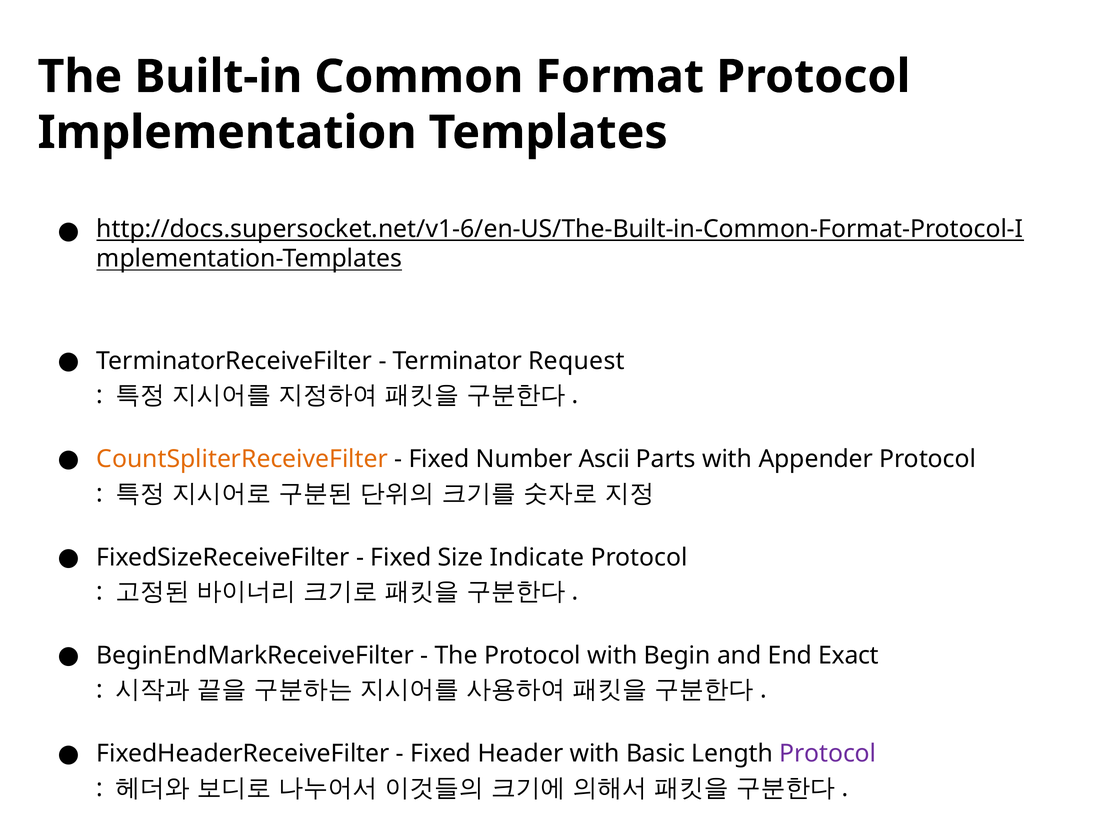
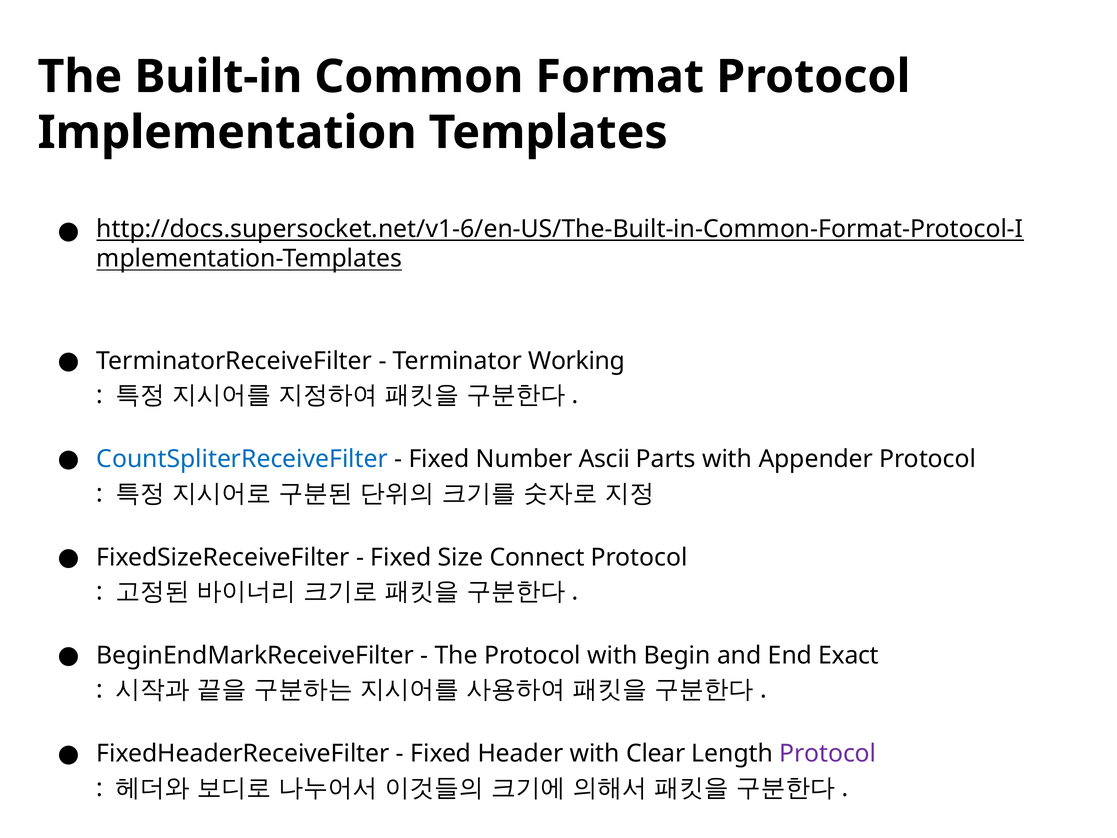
Request: Request -> Working
CountSpliterReceiveFilter colour: orange -> blue
Indicate: Indicate -> Connect
Basic: Basic -> Clear
